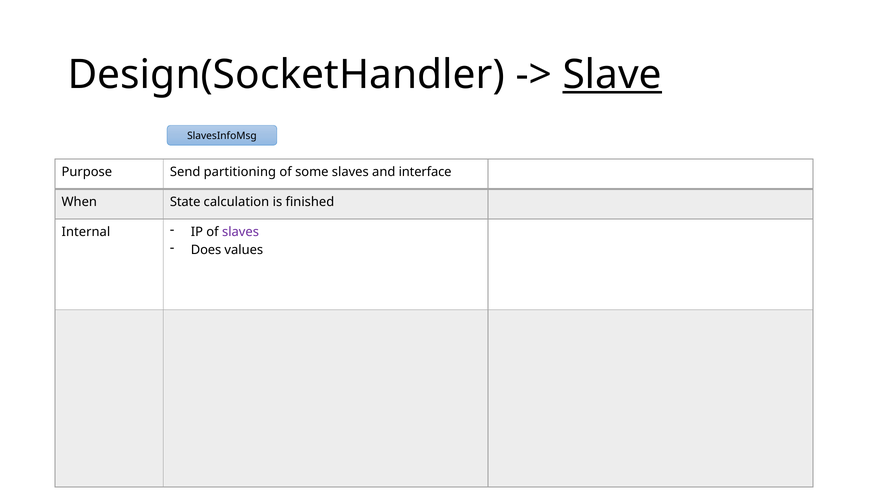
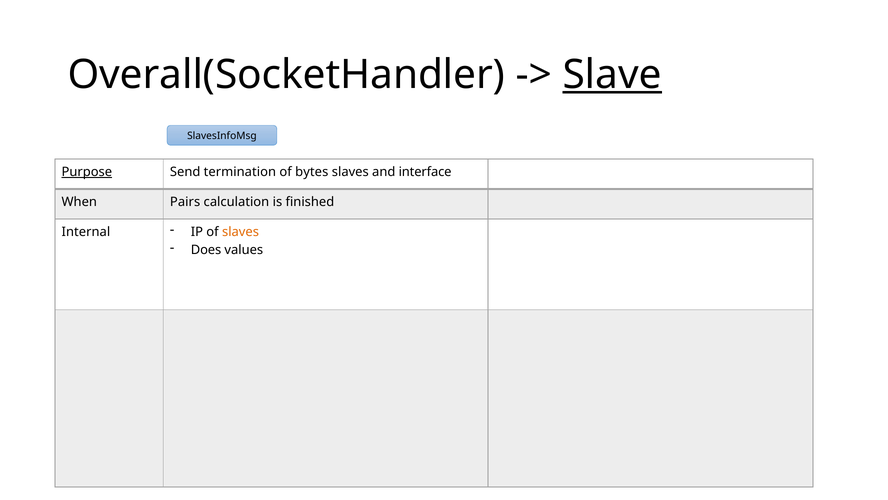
Design(SocketHandler: Design(SocketHandler -> Overall(SocketHandler
Purpose underline: none -> present
partitioning: partitioning -> termination
some: some -> bytes
State: State -> Pairs
slaves at (241, 232) colour: purple -> orange
